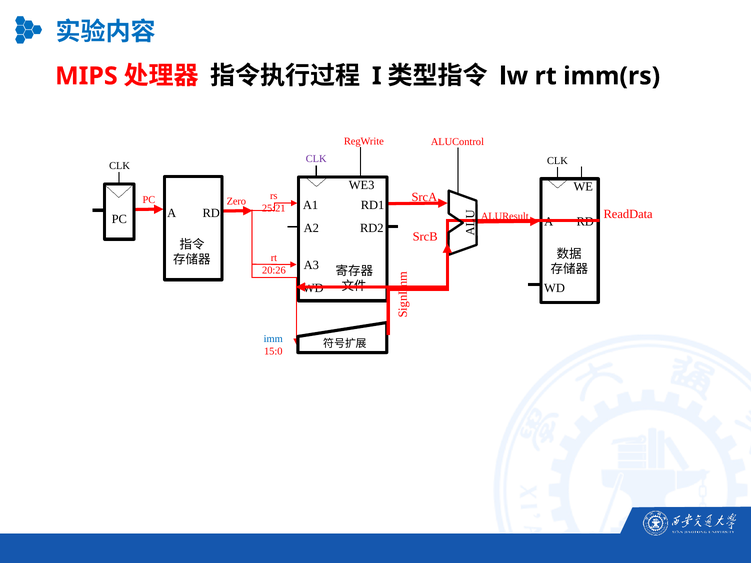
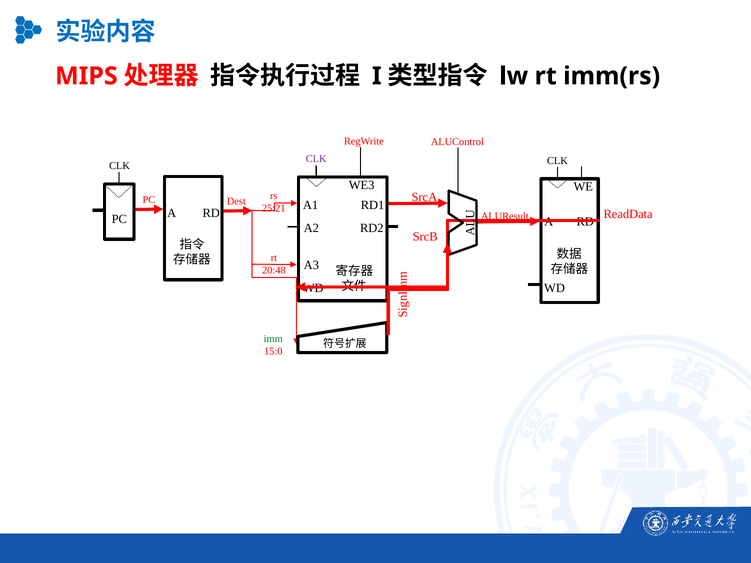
Zero: Zero -> Dest
20:26: 20:26 -> 20:48
imm colour: blue -> green
